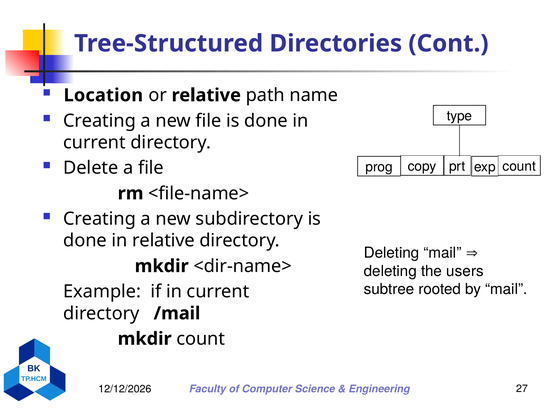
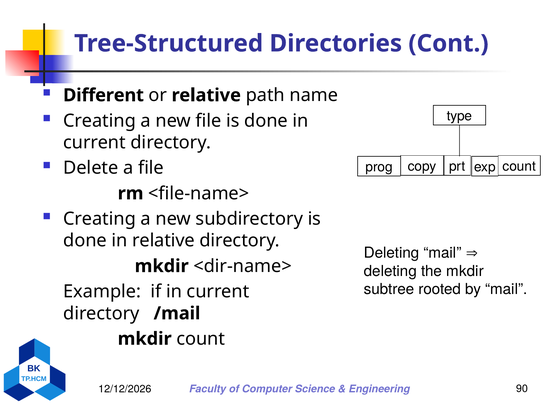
Location: Location -> Different
the users: users -> mkdir
27: 27 -> 90
